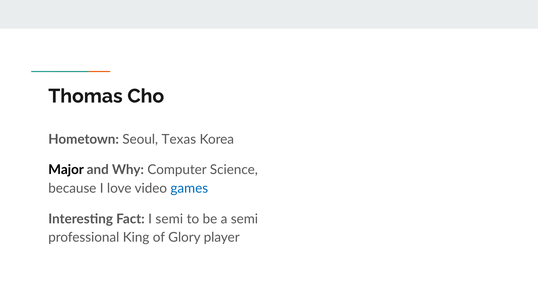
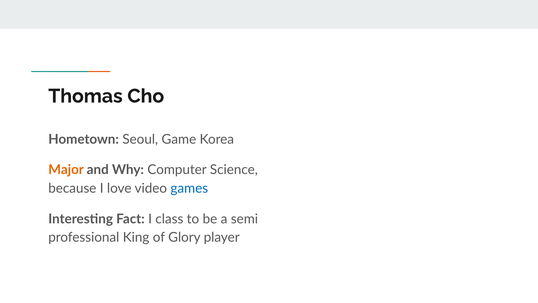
Texas: Texas -> Game
Major colour: black -> orange
I semi: semi -> class
